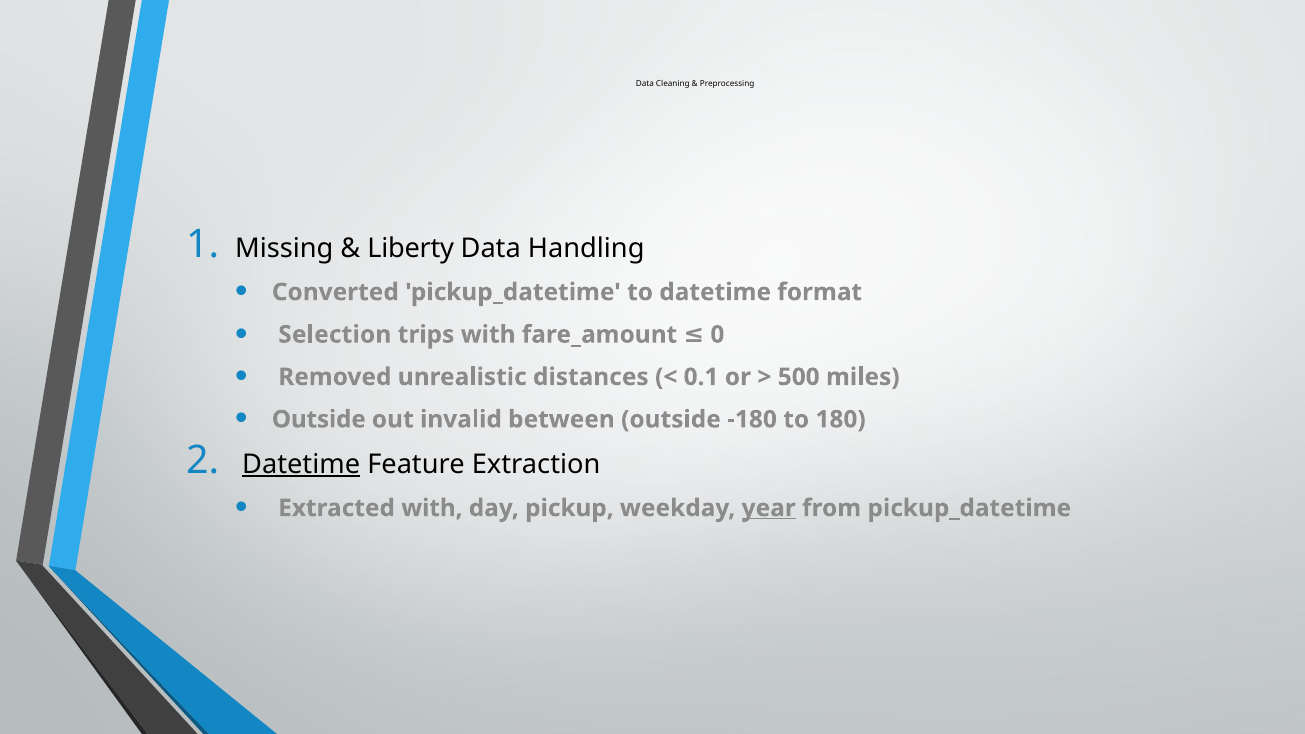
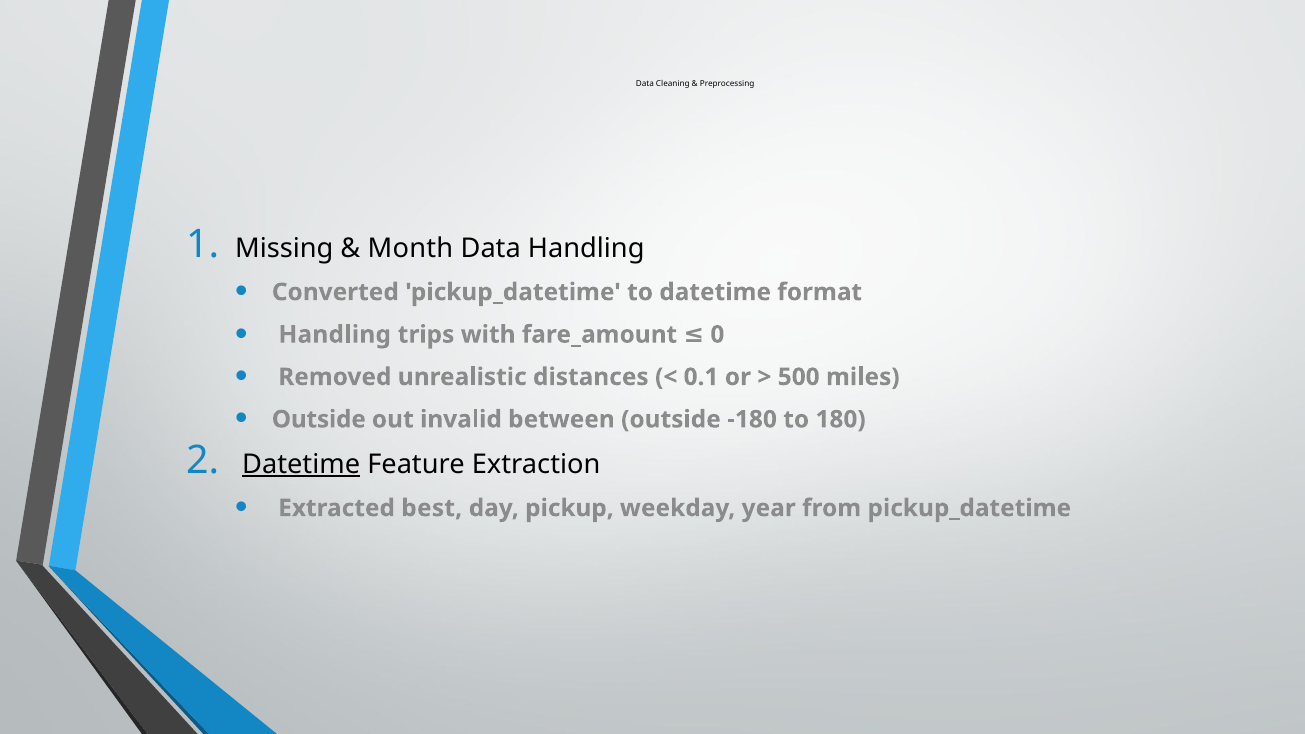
Liberty: Liberty -> Month
Selection at (335, 335): Selection -> Handling
Extracted with: with -> best
year underline: present -> none
